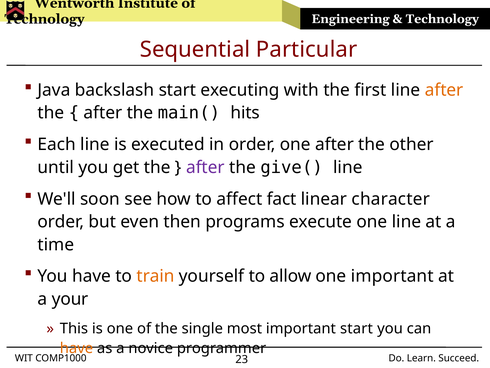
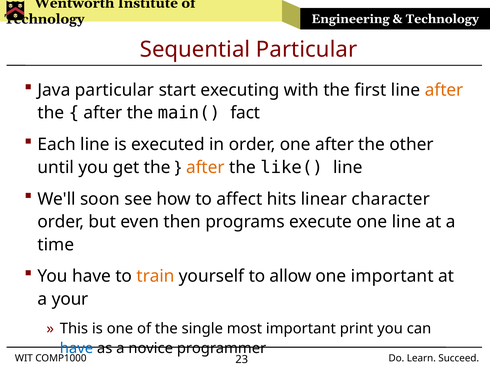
Java backslash: backslash -> particular
hits: hits -> fact
after at (205, 167) colour: purple -> orange
give(: give( -> like(
fact: fact -> hits
important start: start -> print
have at (76, 348) colour: orange -> blue
